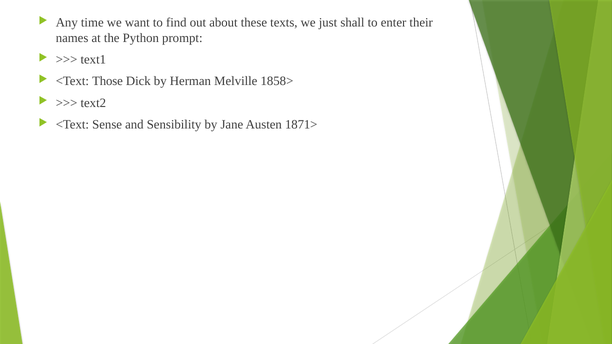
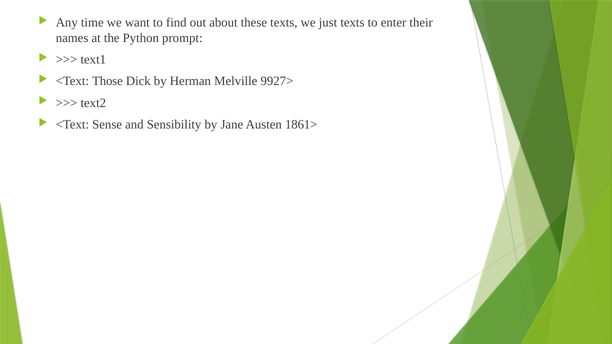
just shall: shall -> texts
1858>: 1858> -> 9927>
1871>: 1871> -> 1861>
